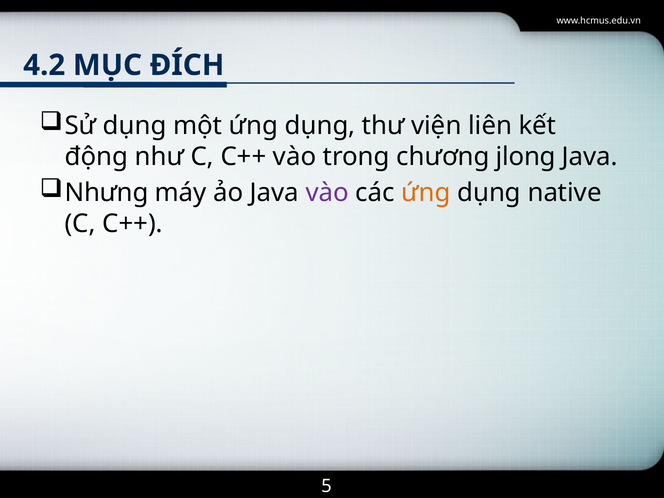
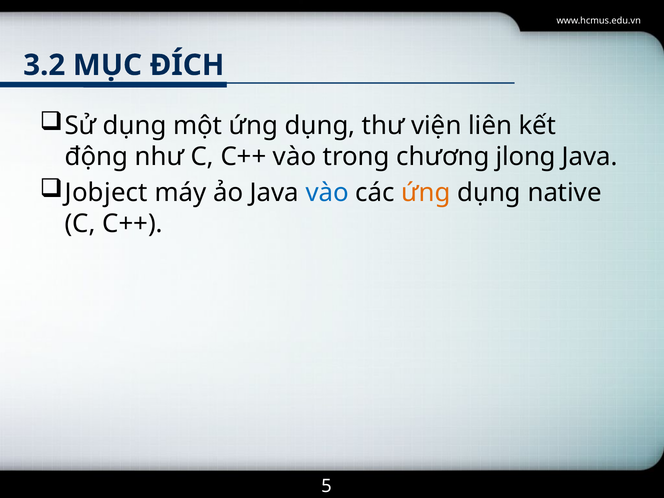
4.2: 4.2 -> 3.2
Nhưng: Nhưng -> Jobject
vào at (327, 193) colour: purple -> blue
